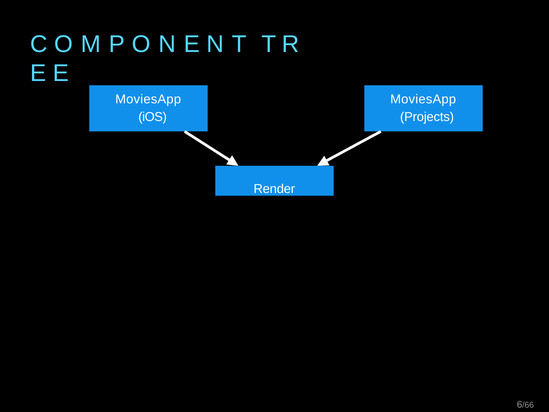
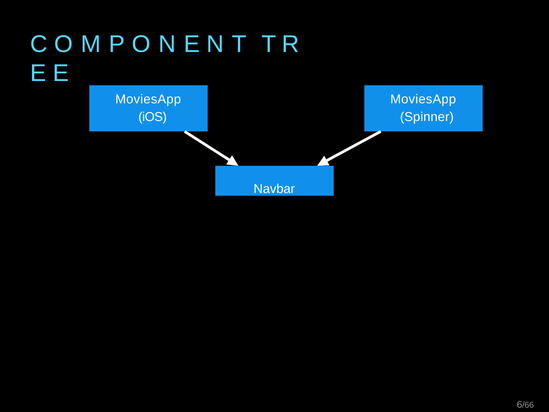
Projects: Projects -> Spinner
Render: Render -> Navbar
